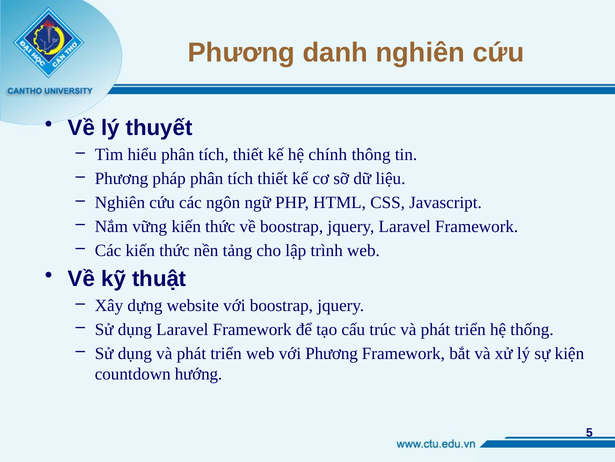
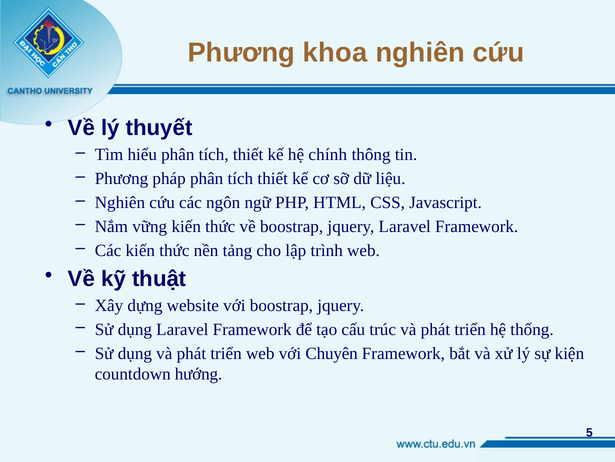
danh: danh -> khoa
với Phương: Phương -> Chuyên
